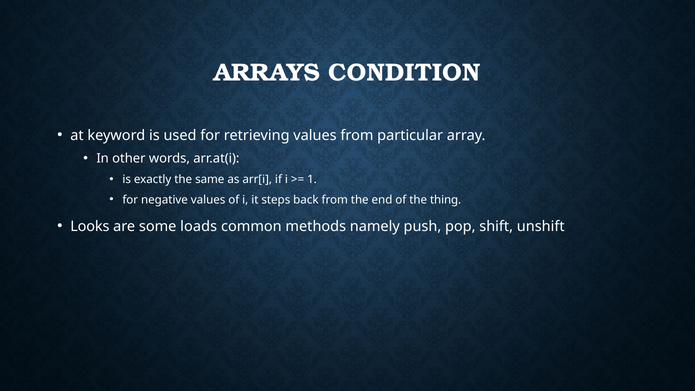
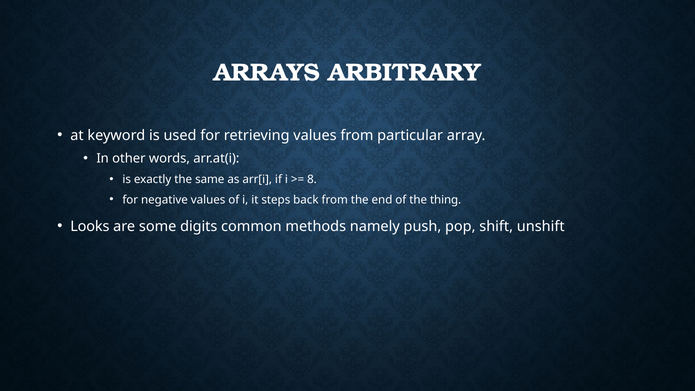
CONDITION: CONDITION -> ARBITRARY
1: 1 -> 8
loads: loads -> digits
